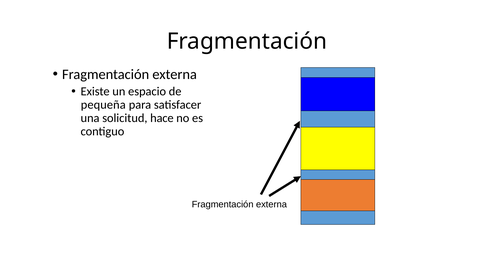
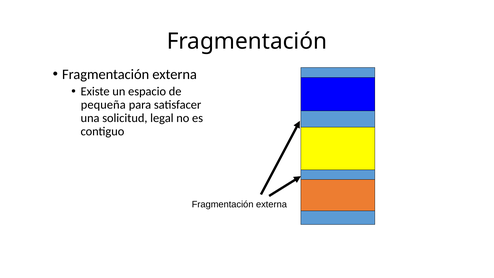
hace: hace -> legal
